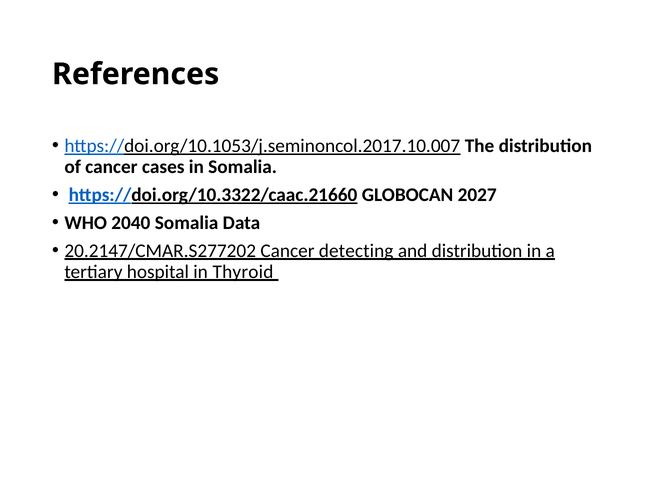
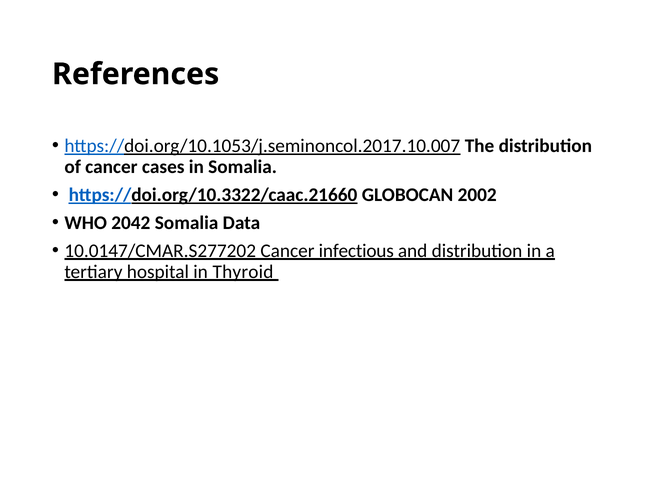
2027: 2027 -> 2002
2040: 2040 -> 2042
20.2147/CMAR.S277202: 20.2147/CMAR.S277202 -> 10.0147/CMAR.S277202
detecting: detecting -> infectious
